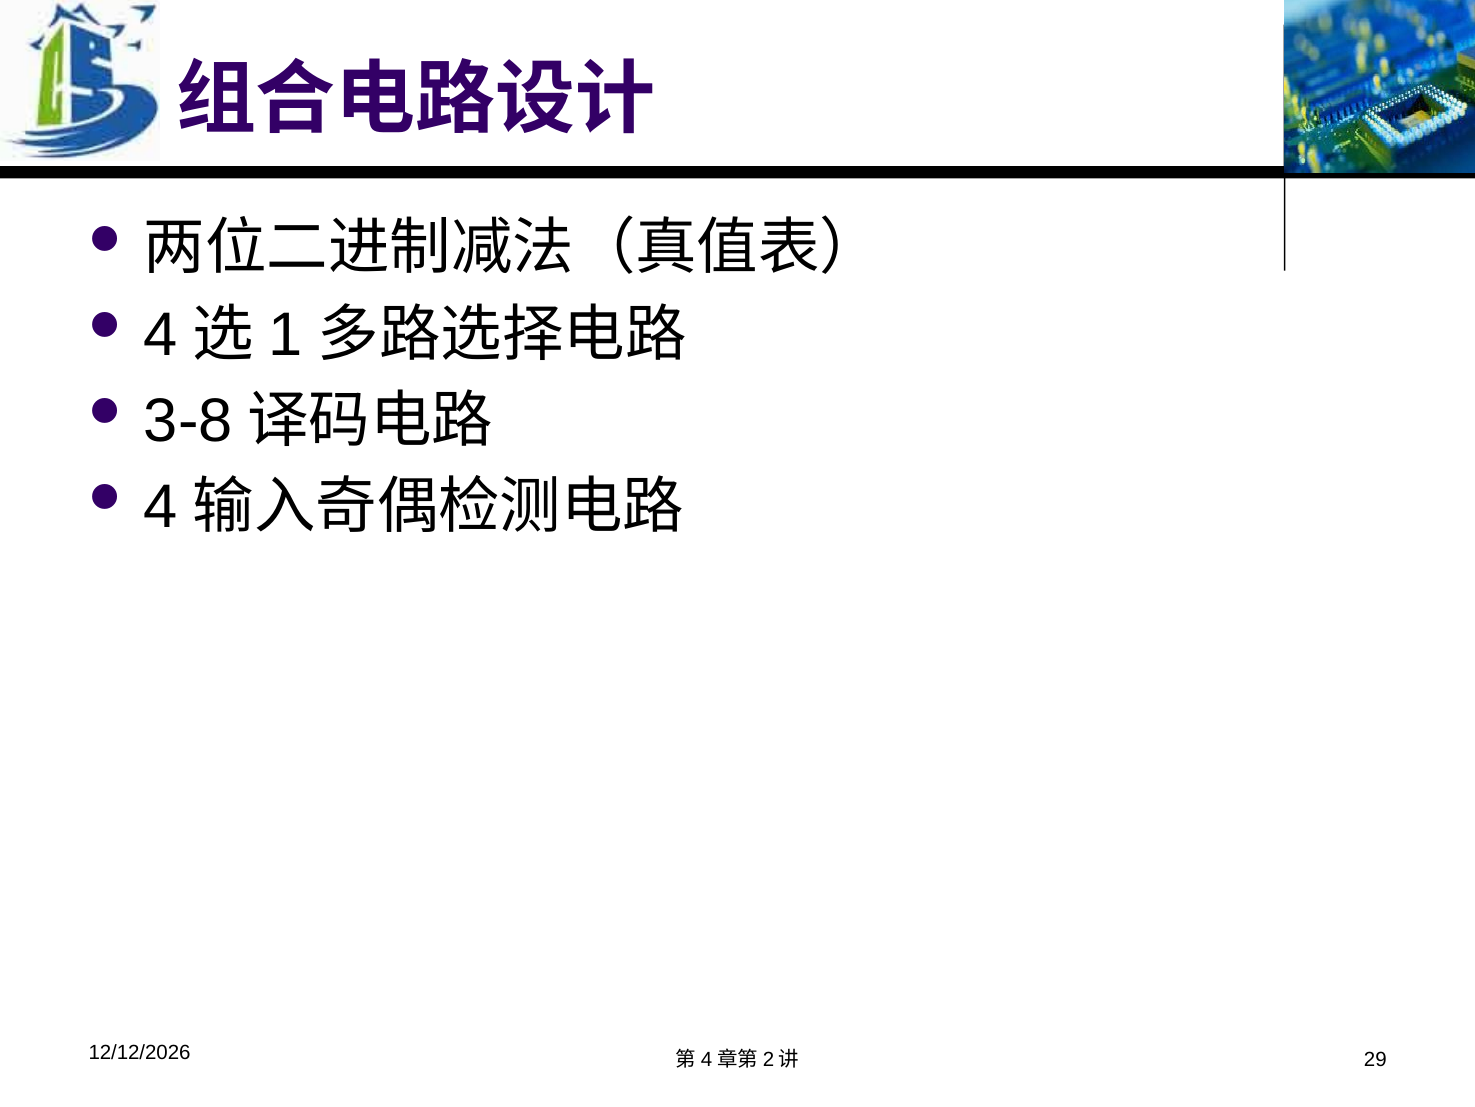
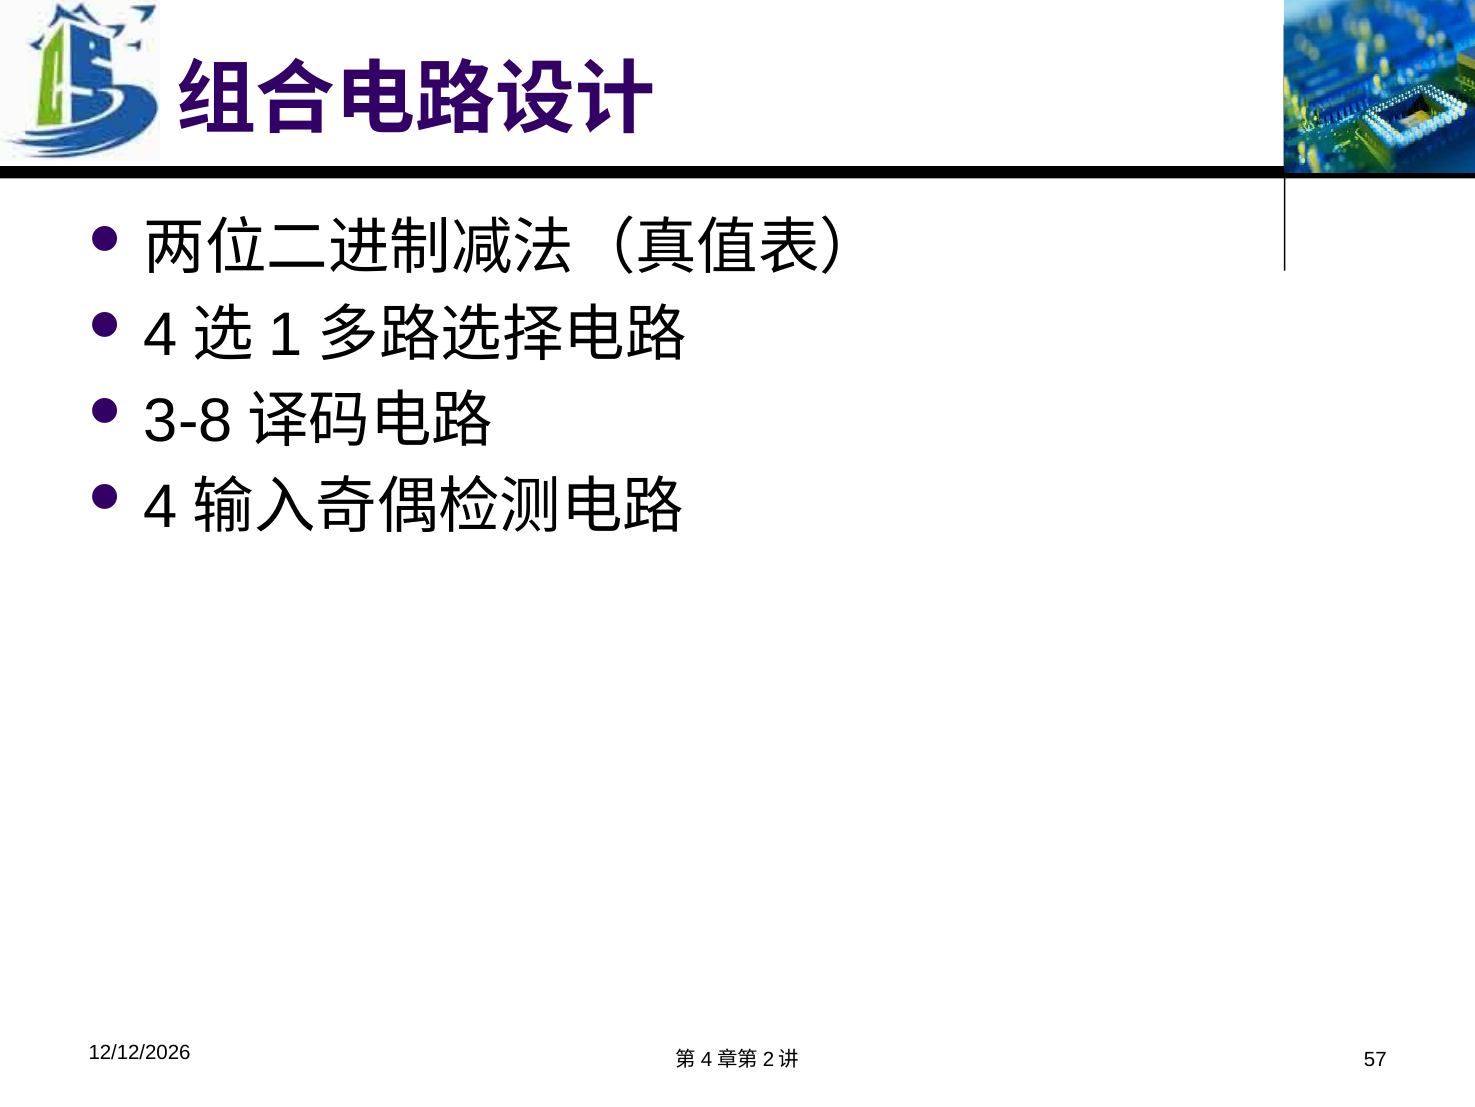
29: 29 -> 57
